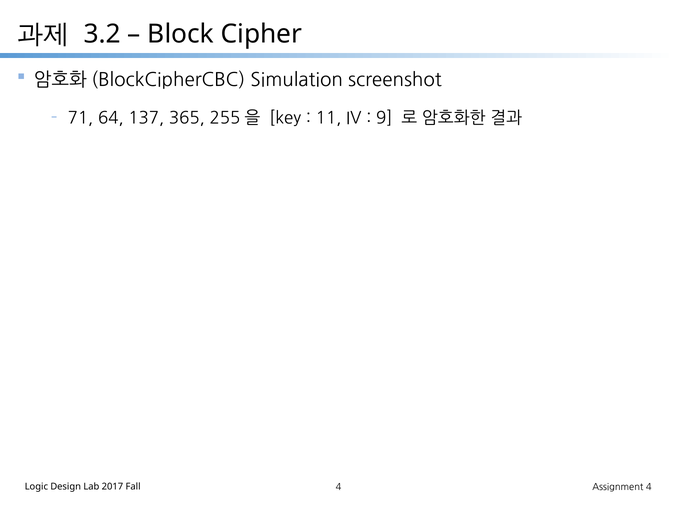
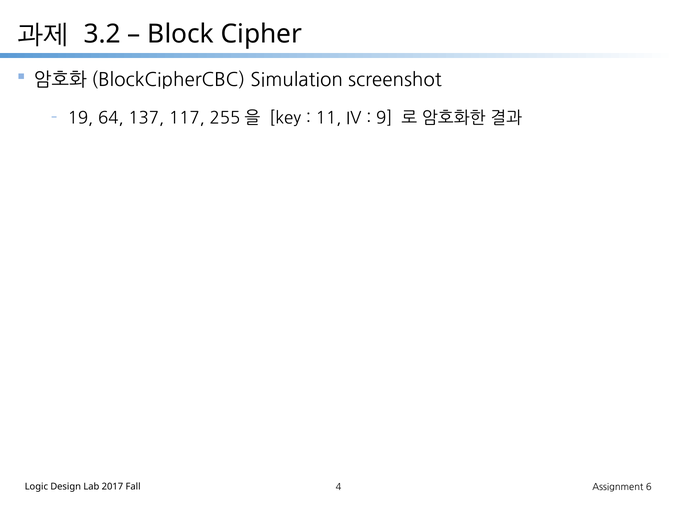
71: 71 -> 19
365: 365 -> 117
Assignment 4: 4 -> 6
